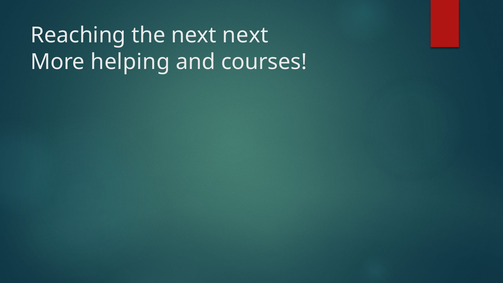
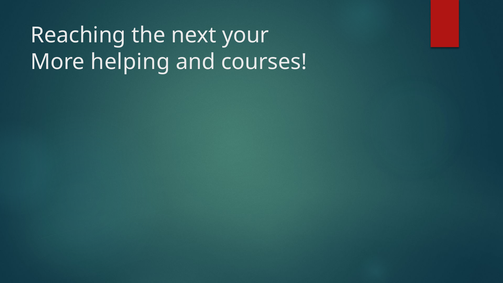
next next: next -> your
